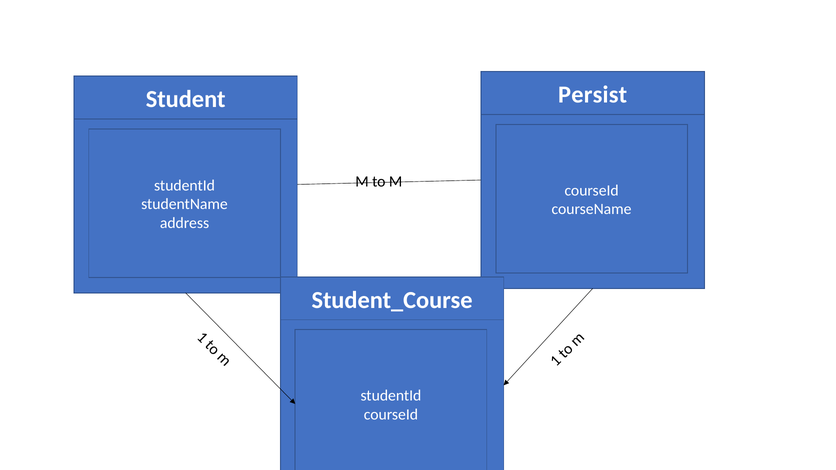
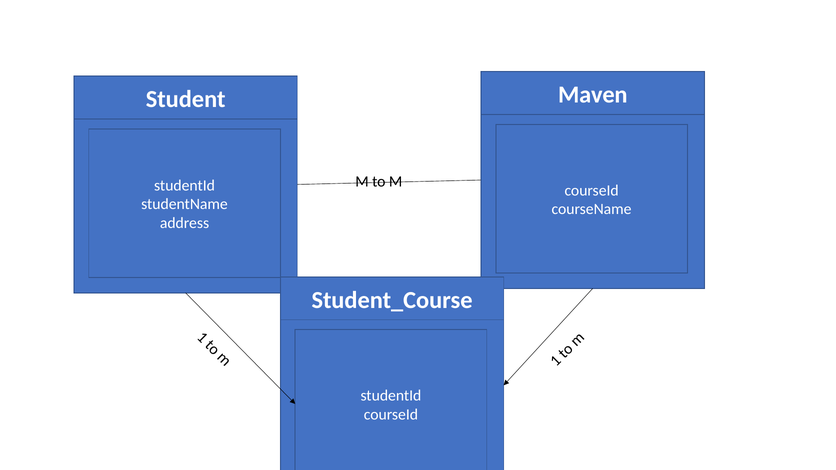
Persist: Persist -> Maven
